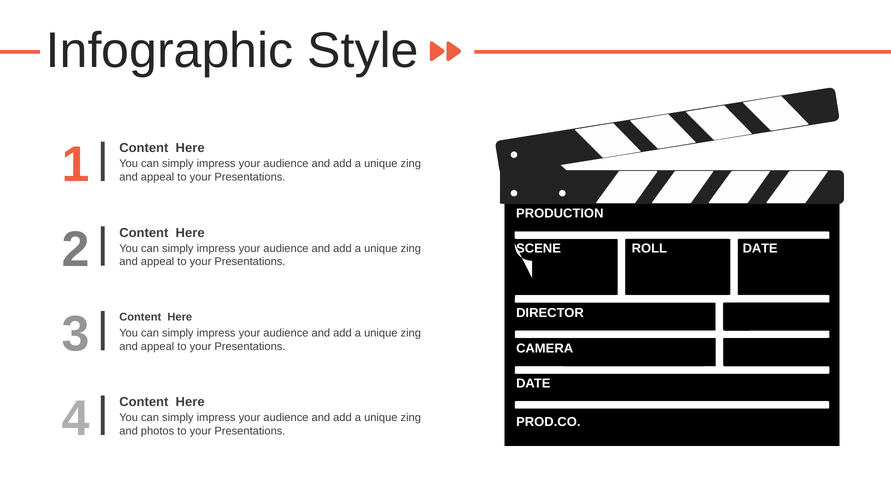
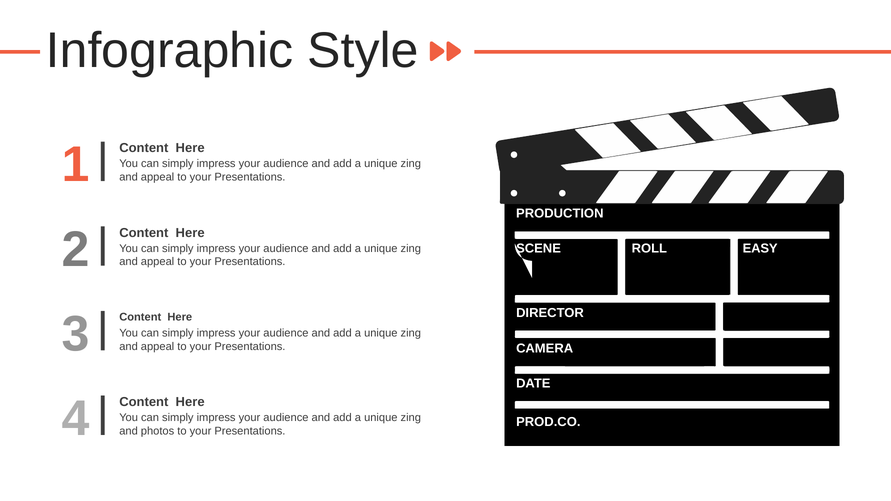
ROLL DATE: DATE -> EASY
